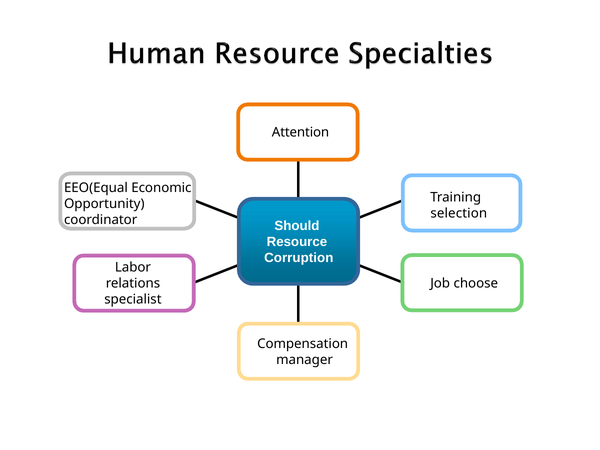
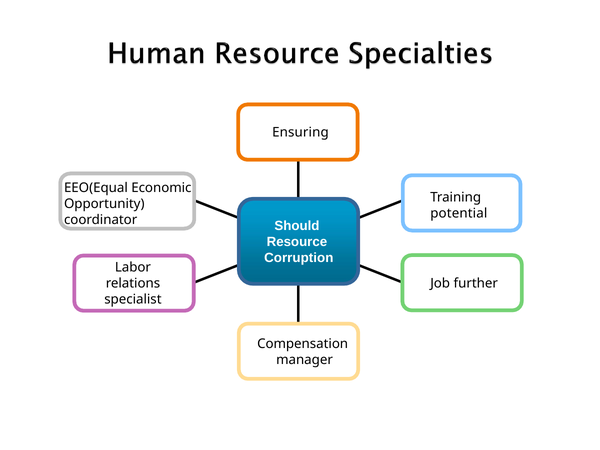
Attention: Attention -> Ensuring
selection: selection -> potential
choose: choose -> further
